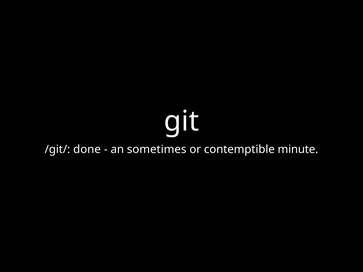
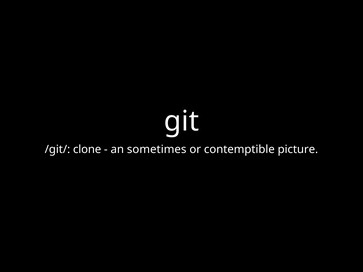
done: done -> clone
minute: minute -> picture
